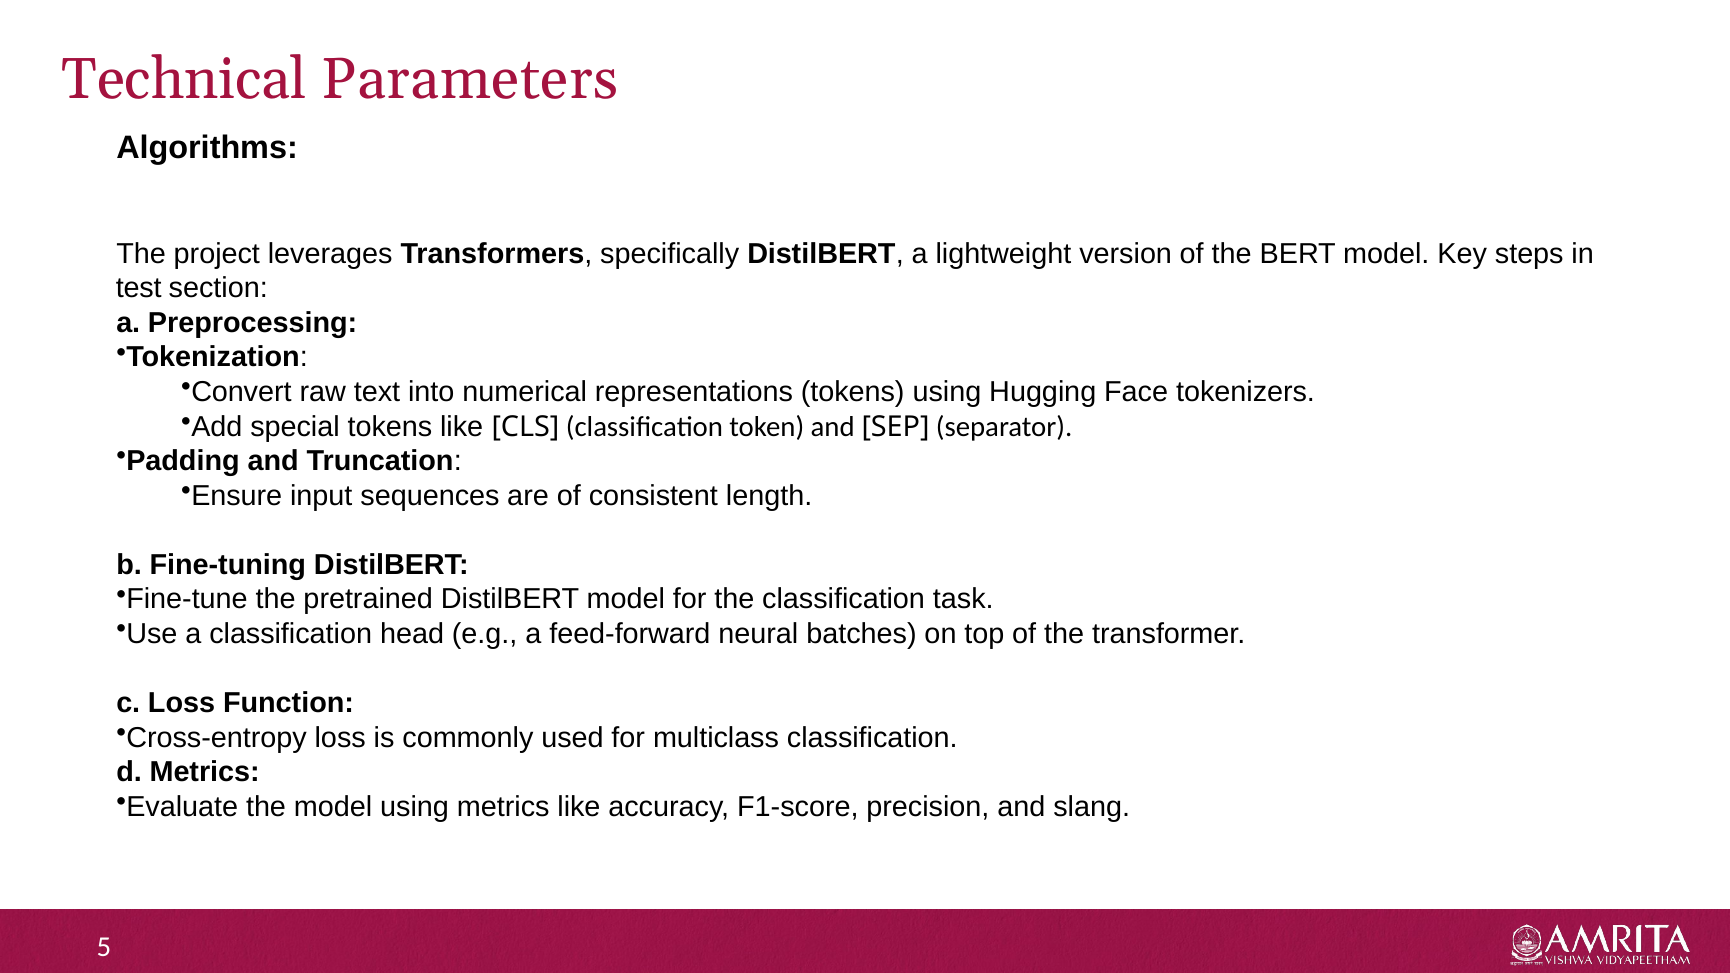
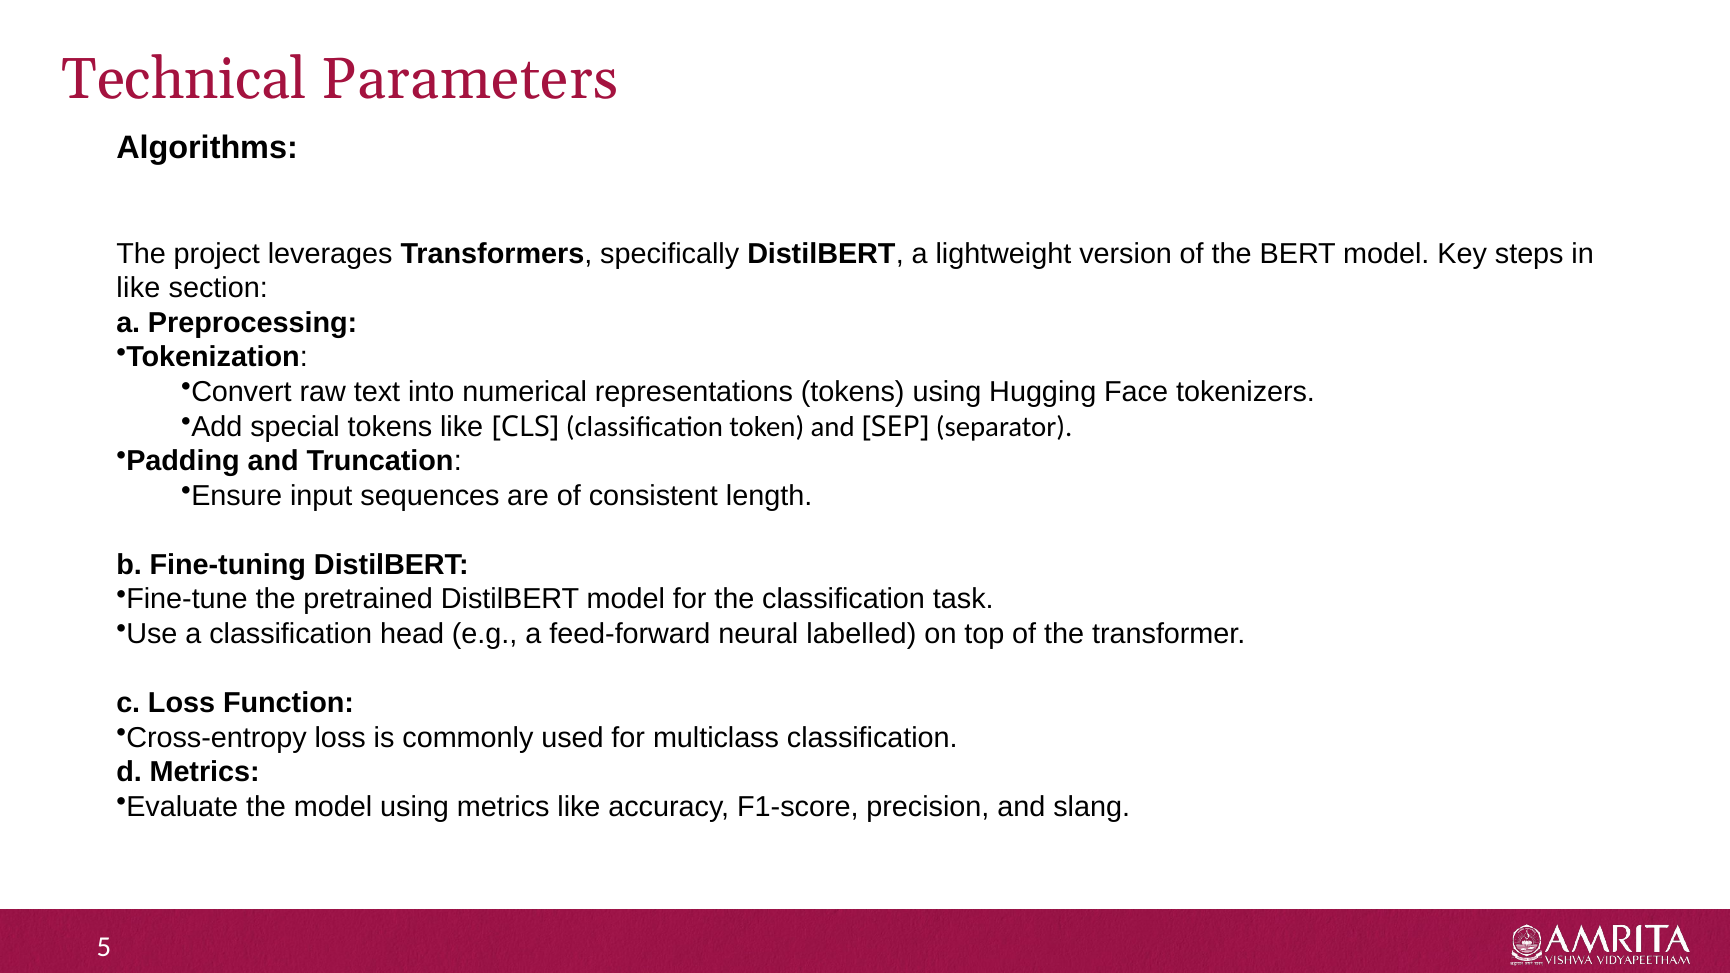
test at (139, 288): test -> like
batches: batches -> labelled
